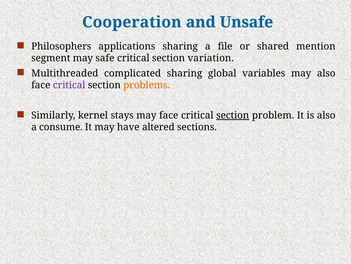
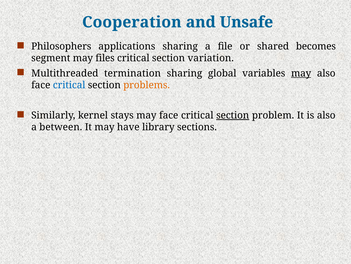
mention: mention -> becomes
safe: safe -> files
complicated: complicated -> termination
may at (301, 73) underline: none -> present
critical at (69, 85) colour: purple -> blue
consume: consume -> between
altered: altered -> library
